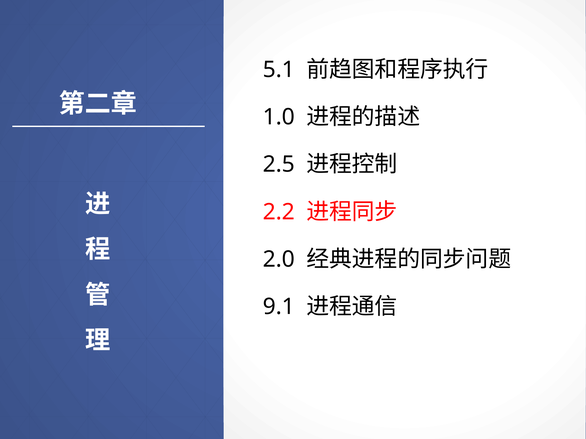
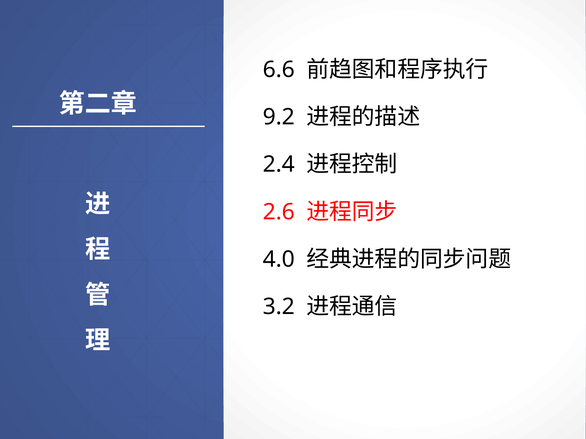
5.1: 5.1 -> 6.6
1.0: 1.0 -> 9.2
2.5: 2.5 -> 2.4
2.2: 2.2 -> 2.6
2.0: 2.0 -> 4.0
9.1: 9.1 -> 3.2
